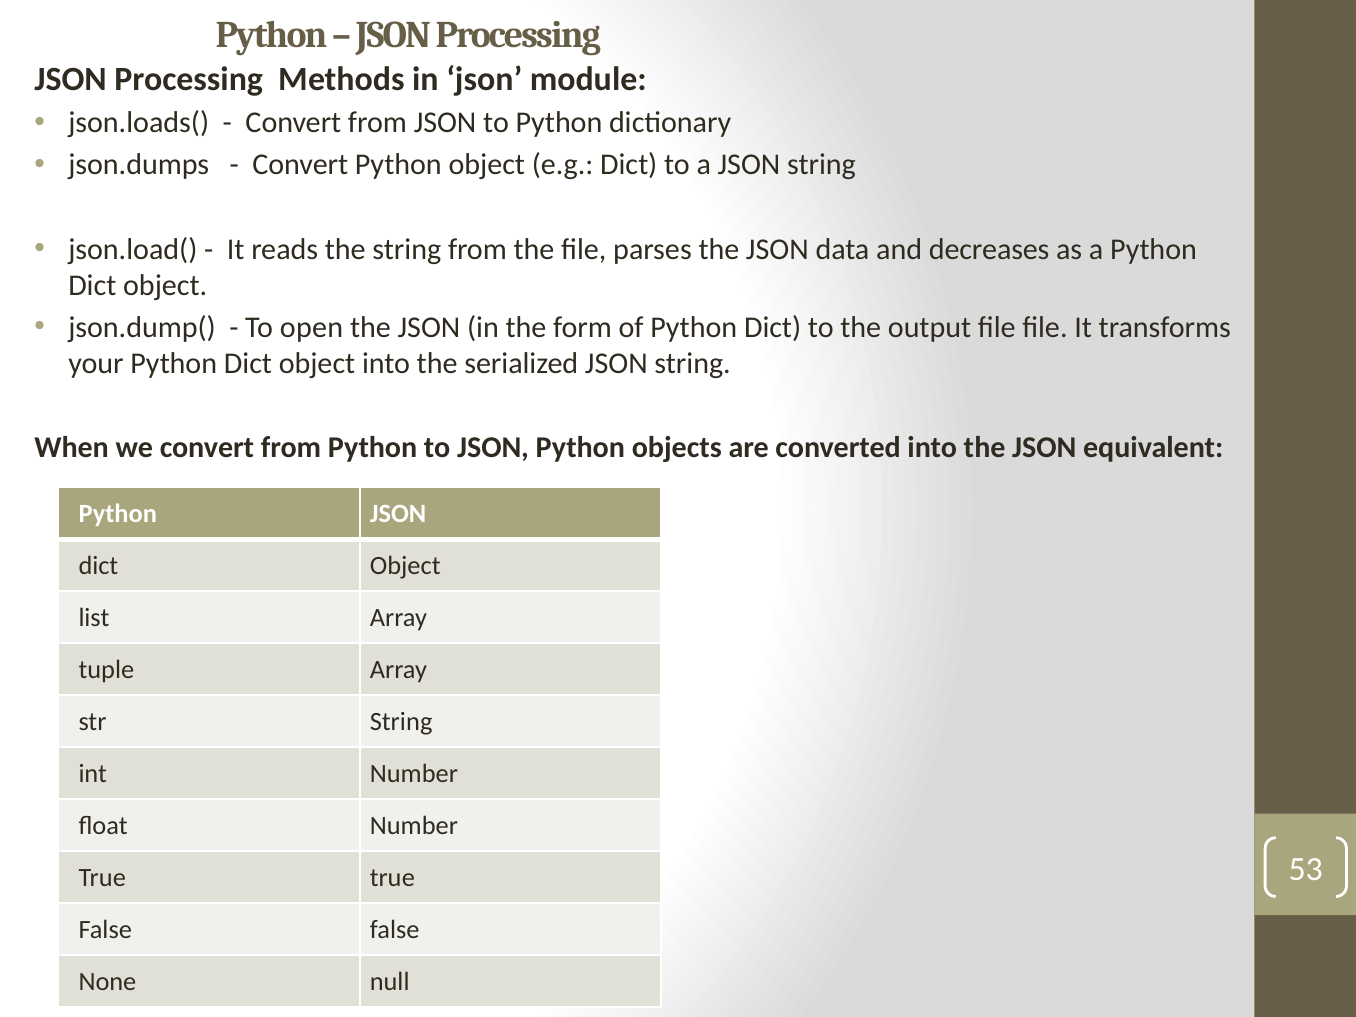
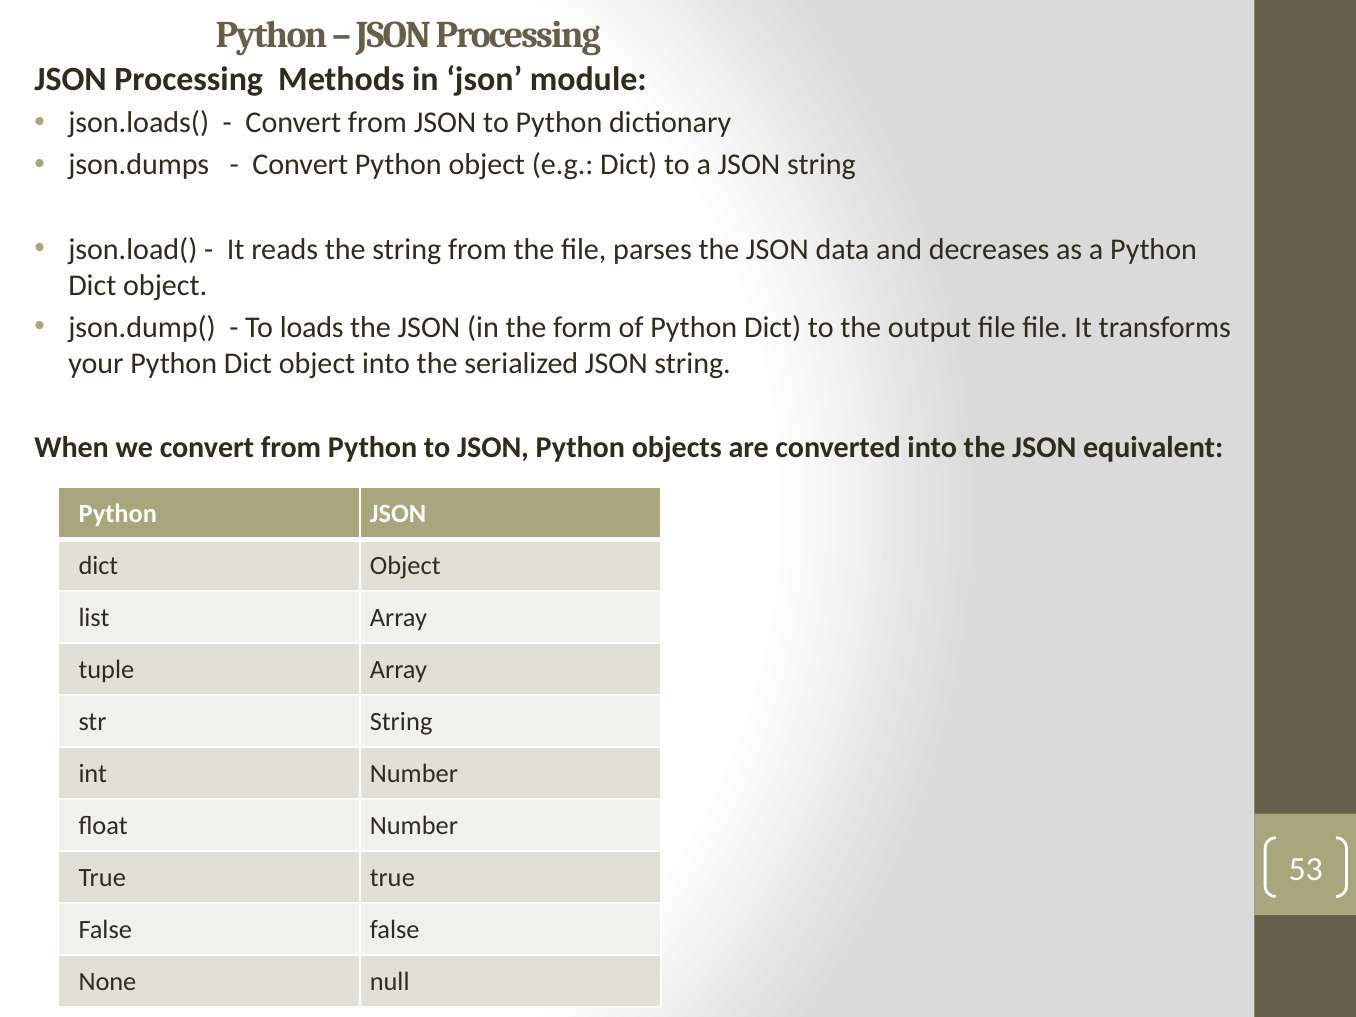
open: open -> loads
